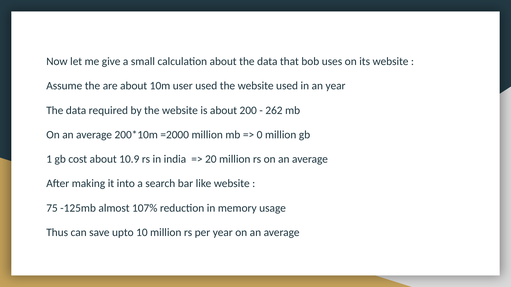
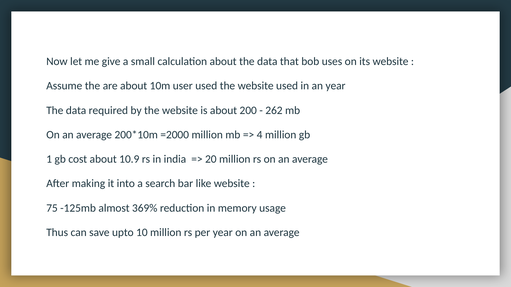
0: 0 -> 4
107%: 107% -> 369%
